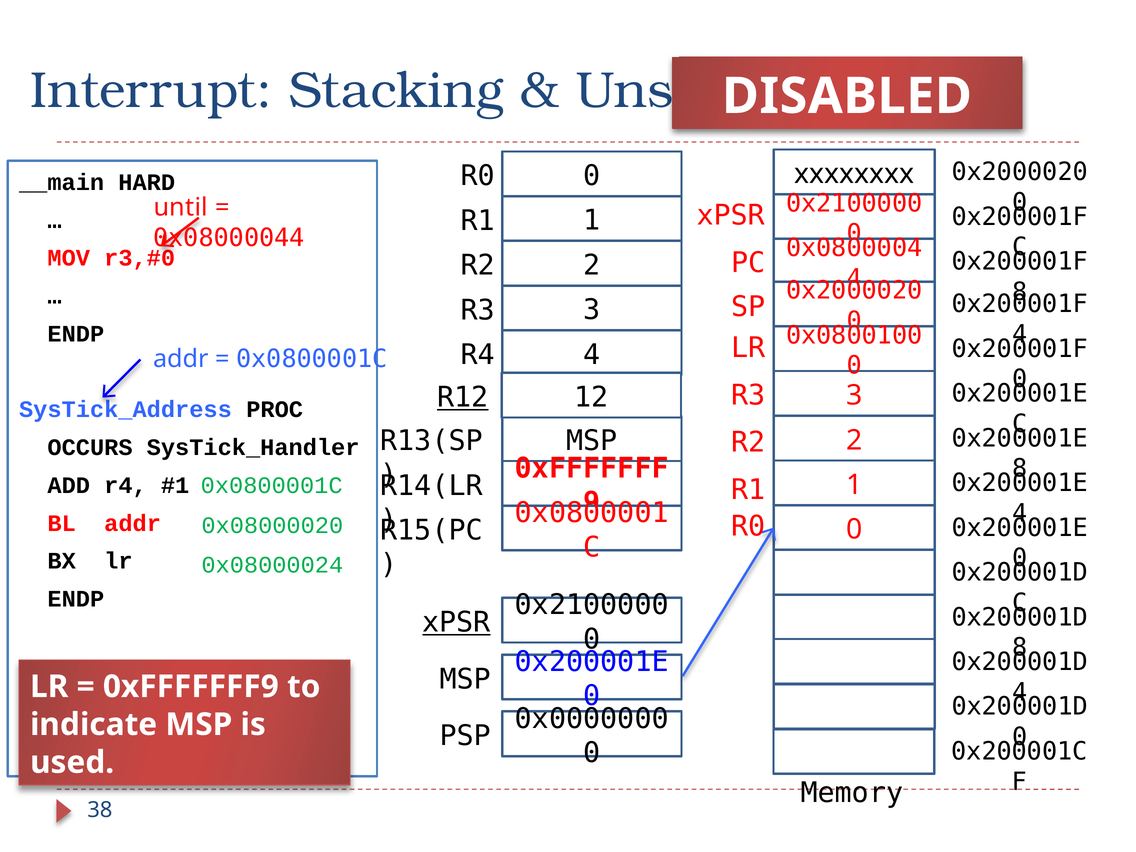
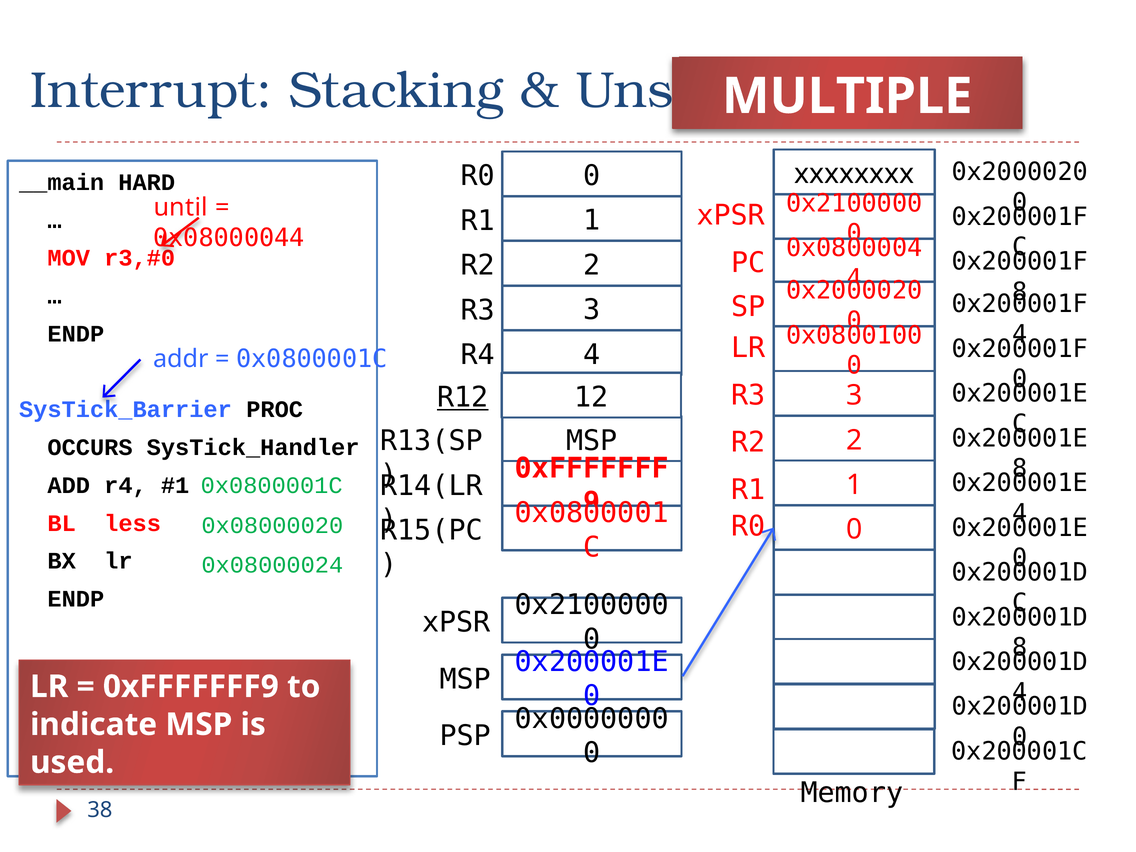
DISABLED: DISABLED -> MULTIPLE
SysTick_Address: SysTick_Address -> SysTick_Barrier
BL addr: addr -> less
xPSR at (456, 622) underline: present -> none
